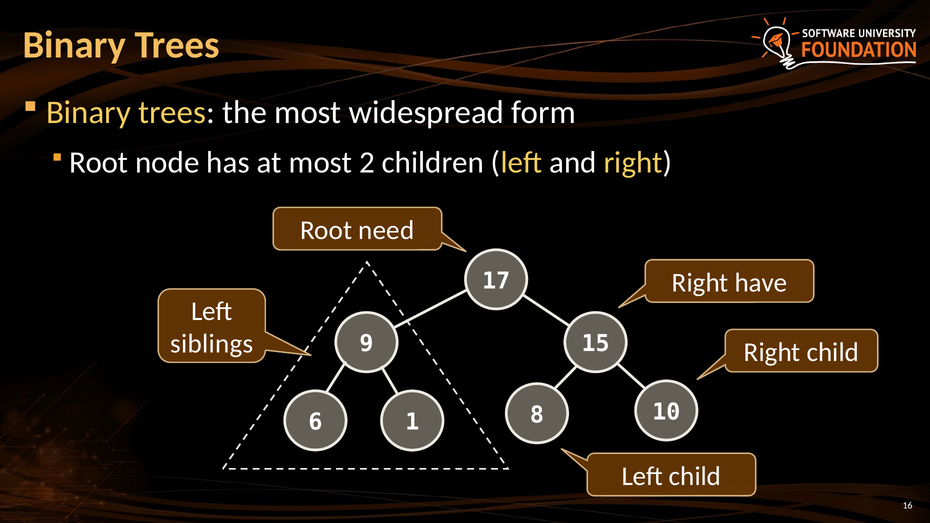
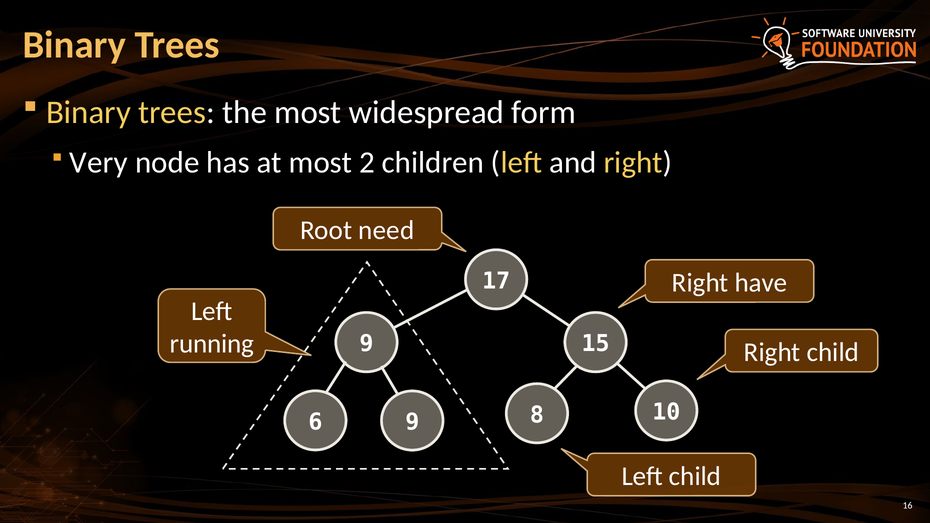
Root at (99, 163): Root -> Very
siblings: siblings -> running
6 1: 1 -> 9
